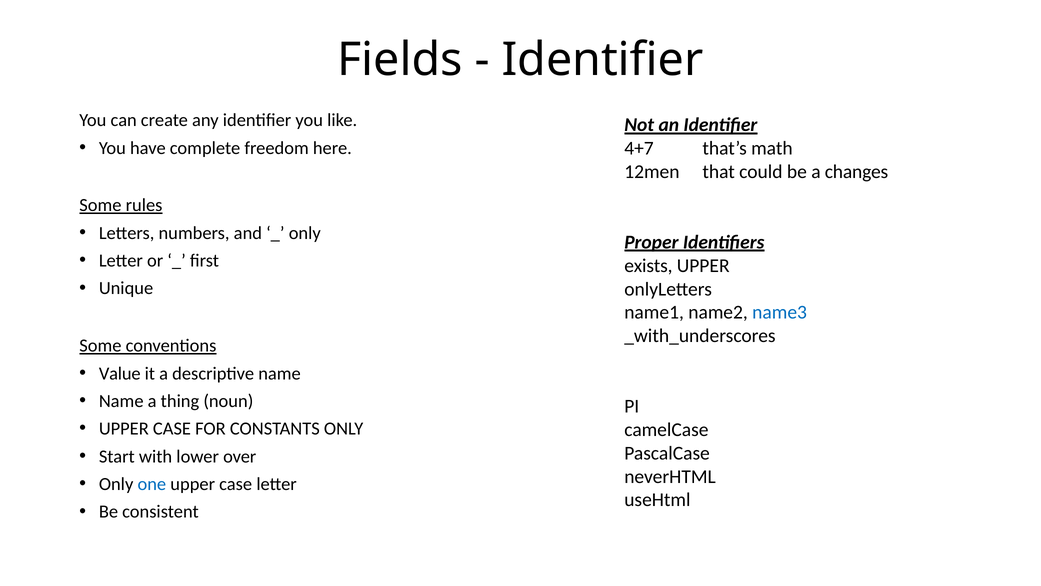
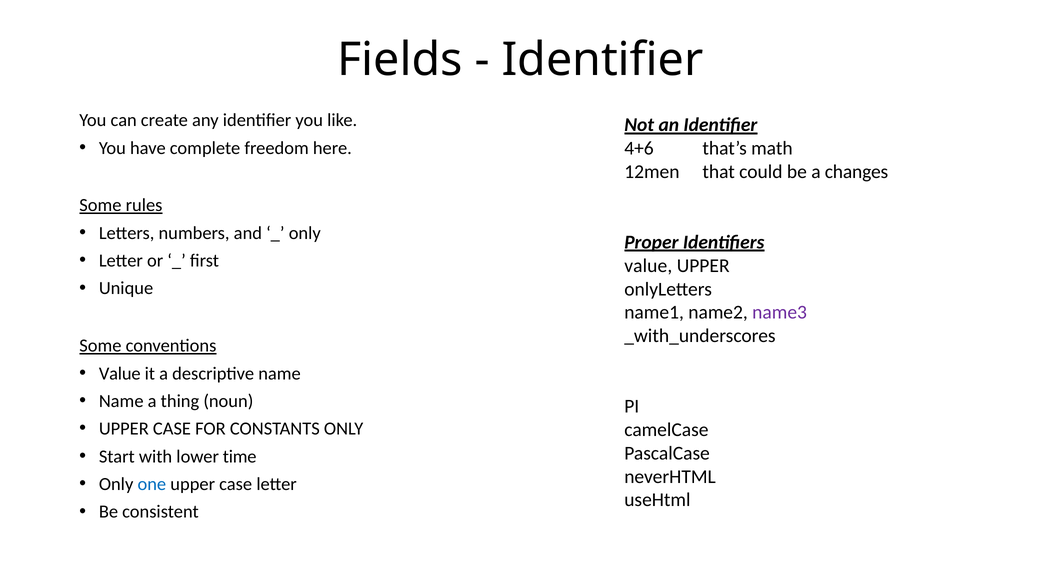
4+7: 4+7 -> 4+6
exists at (648, 265): exists -> value
name3 colour: blue -> purple
over: over -> time
